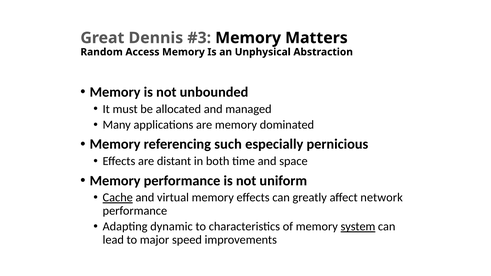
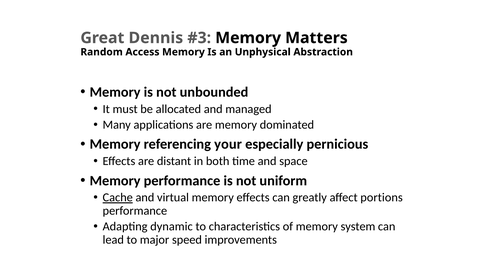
such: such -> your
network: network -> portions
system underline: present -> none
